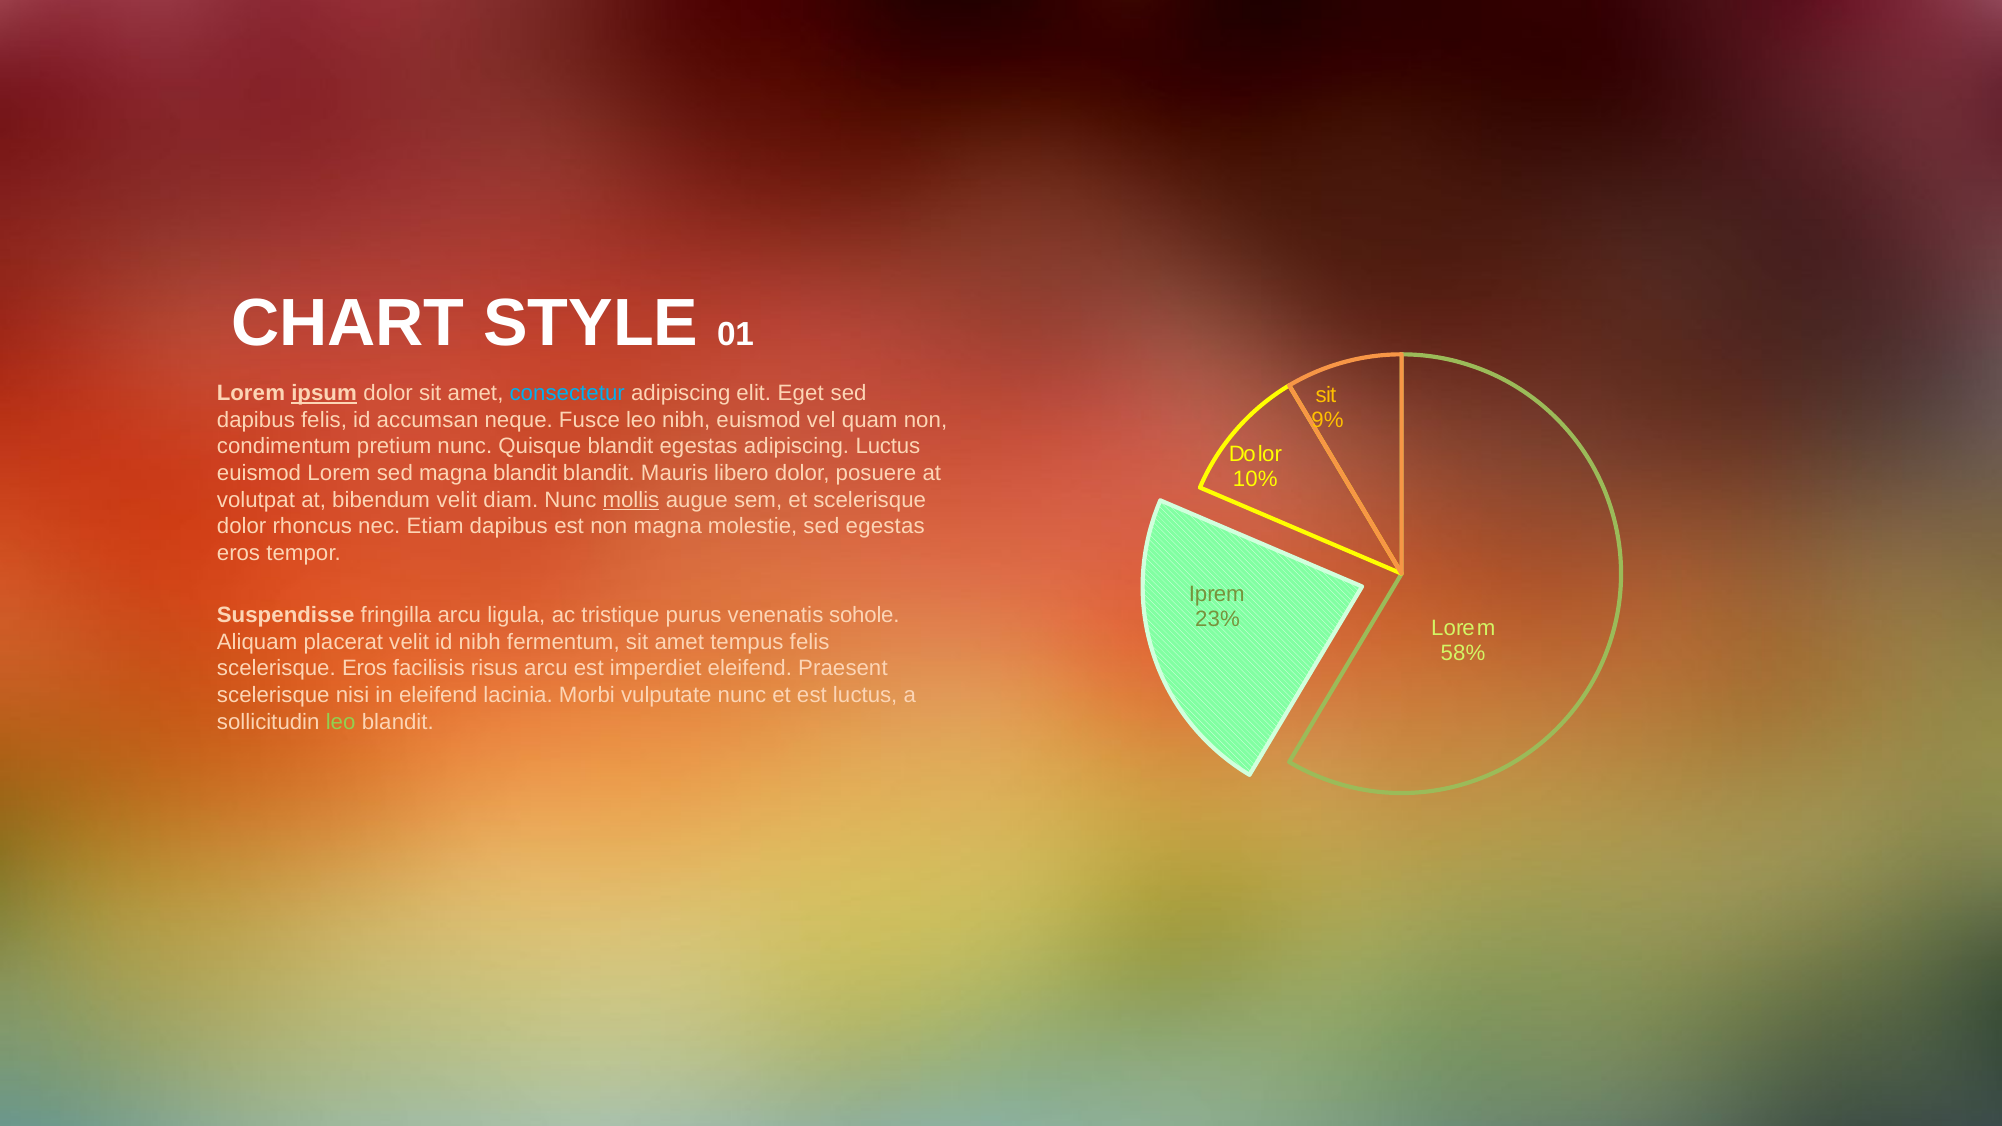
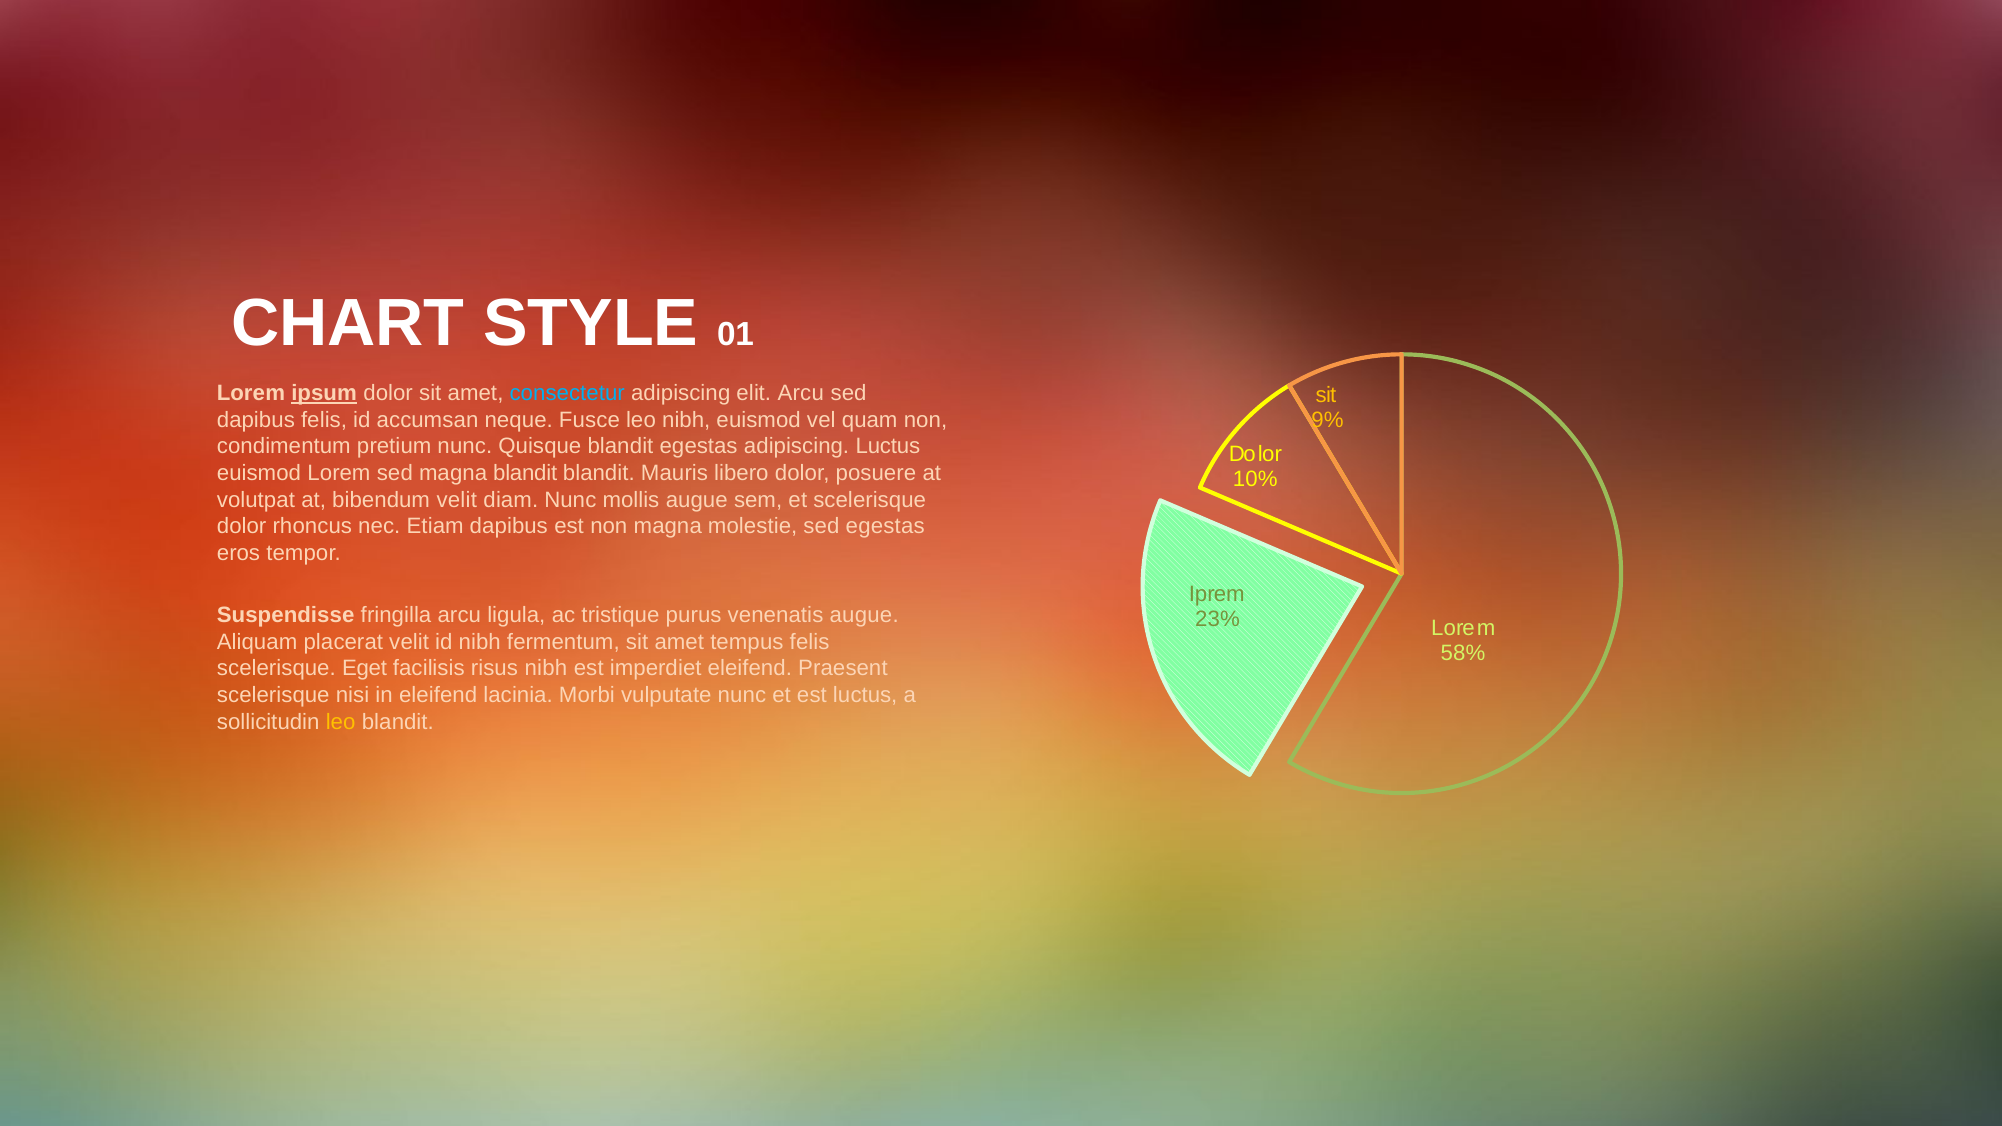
elit Eget: Eget -> Arcu
mollis underline: present -> none
venenatis sohole: sohole -> augue
scelerisque Eros: Eros -> Eget
risus arcu: arcu -> nibh
leo at (341, 722) colour: light green -> yellow
